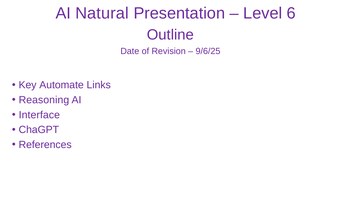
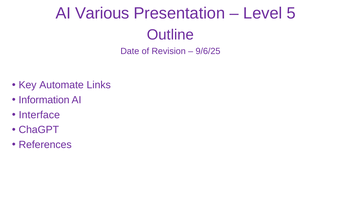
Natural: Natural -> Various
6: 6 -> 5
Reasoning: Reasoning -> Information
